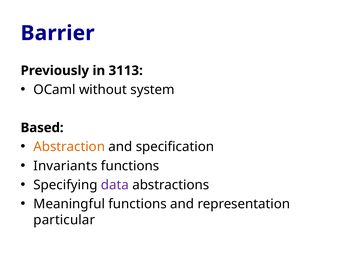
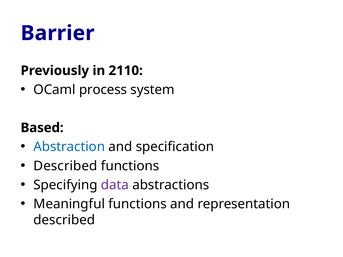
3113: 3113 -> 2110
without: without -> process
Abstraction colour: orange -> blue
Invariants at (65, 166): Invariants -> Described
particular at (64, 220): particular -> described
